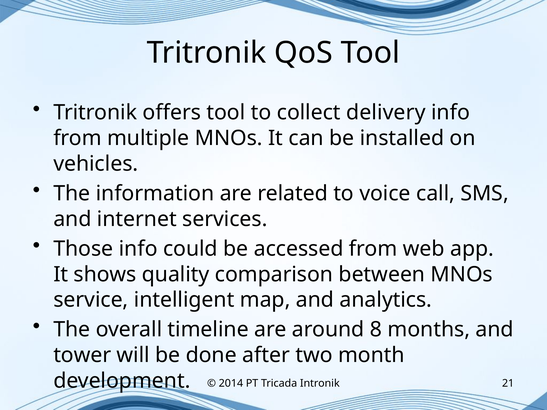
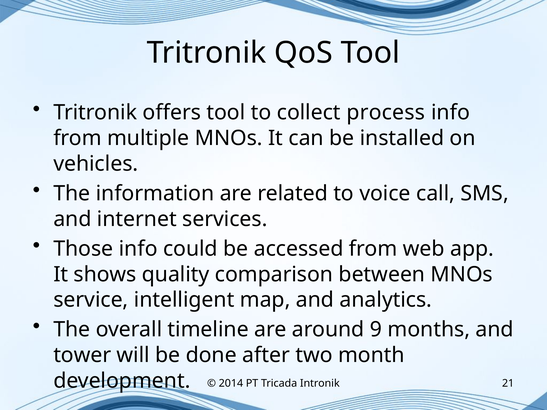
delivery: delivery -> process
8: 8 -> 9
